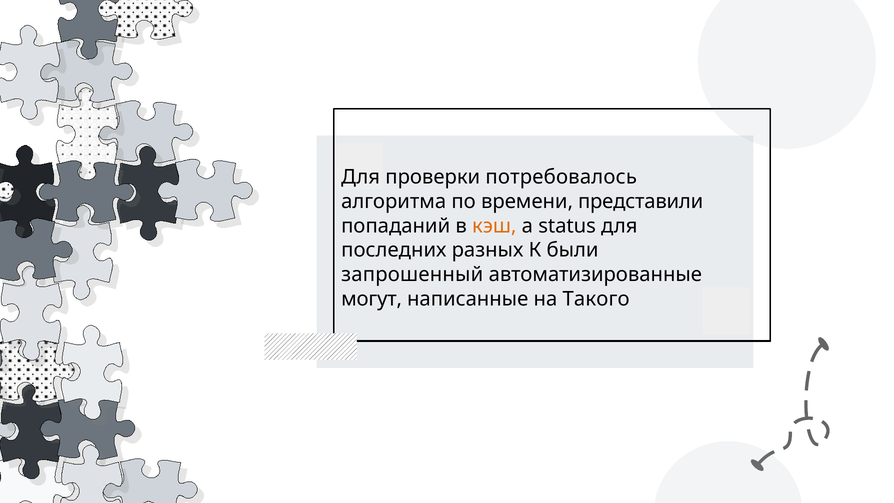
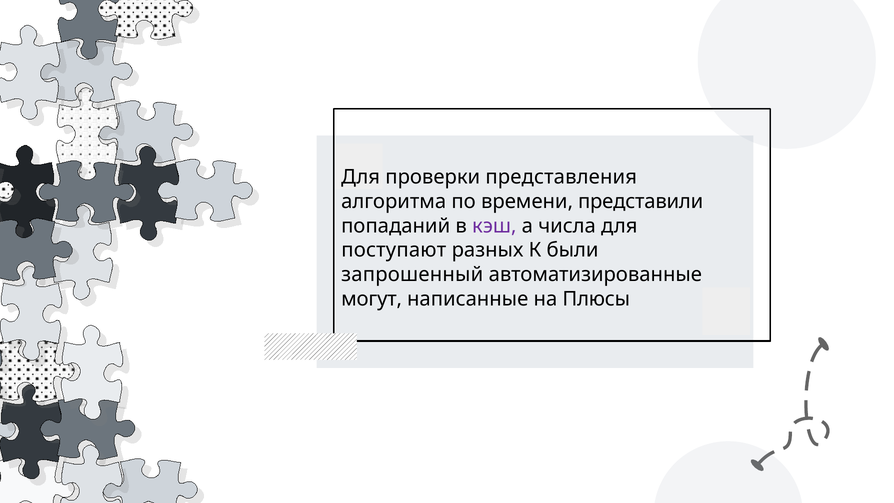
потребовалось: потребовалось -> представления
кэш colour: orange -> purple
status: status -> числа
последних: последних -> поступают
Такого: Такого -> Плюсы
